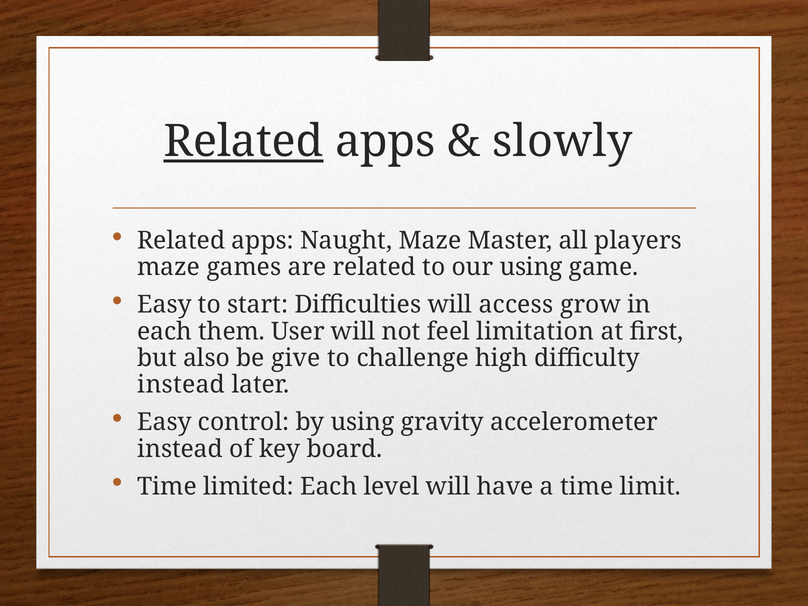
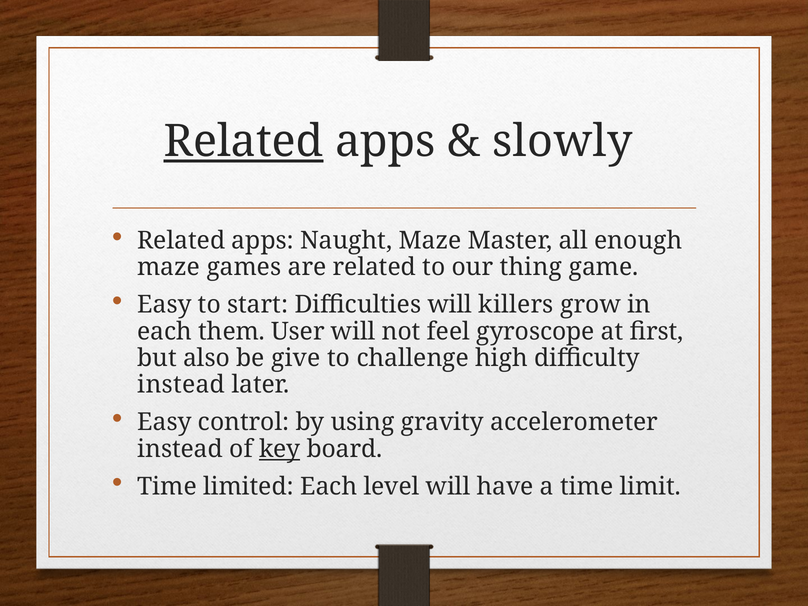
players: players -> enough
our using: using -> thing
access: access -> killers
limitation: limitation -> gyroscope
key underline: none -> present
